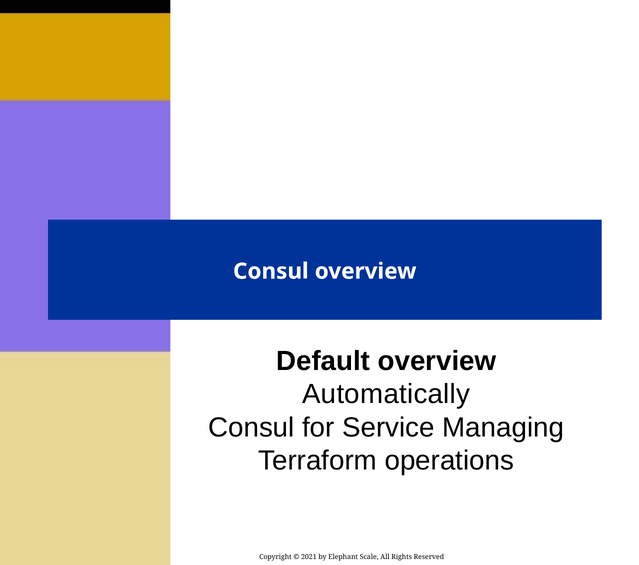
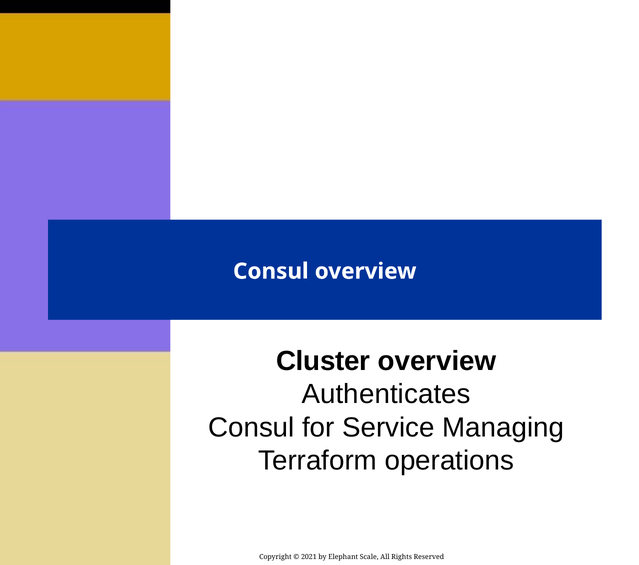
Default: Default -> Cluster
Automatically: Automatically -> Authenticates
